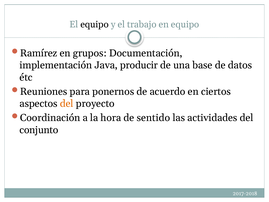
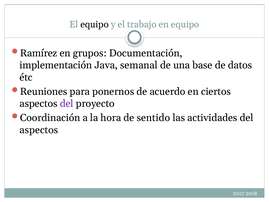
producir: producir -> semanal
del at (67, 103) colour: orange -> purple
conjunto at (39, 130): conjunto -> aspectos
